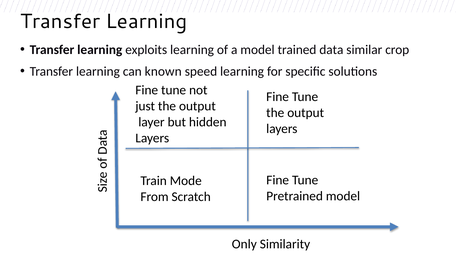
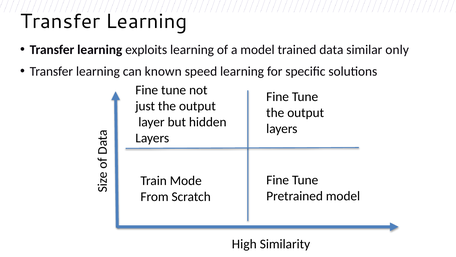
crop: crop -> only
Only: Only -> High
